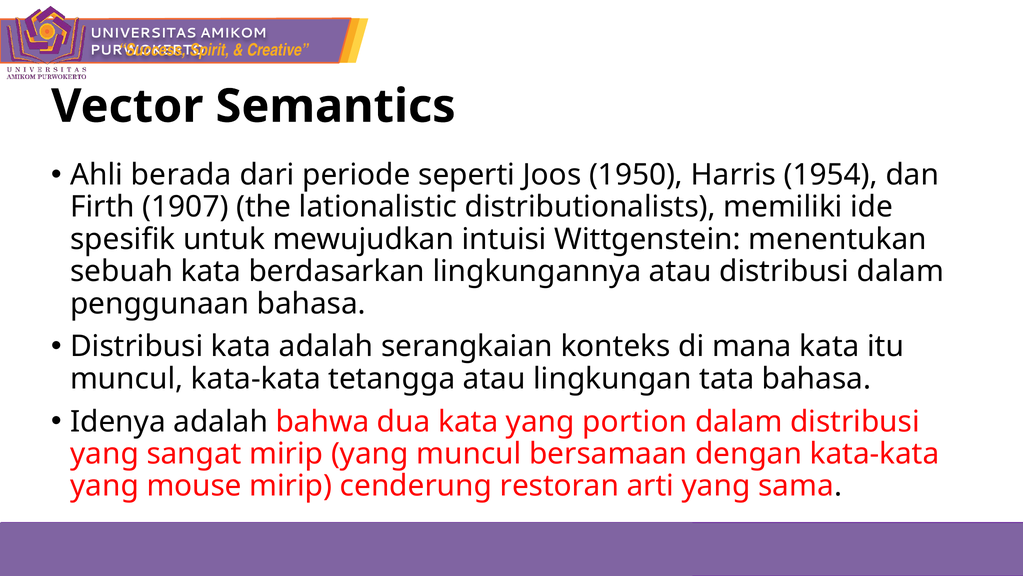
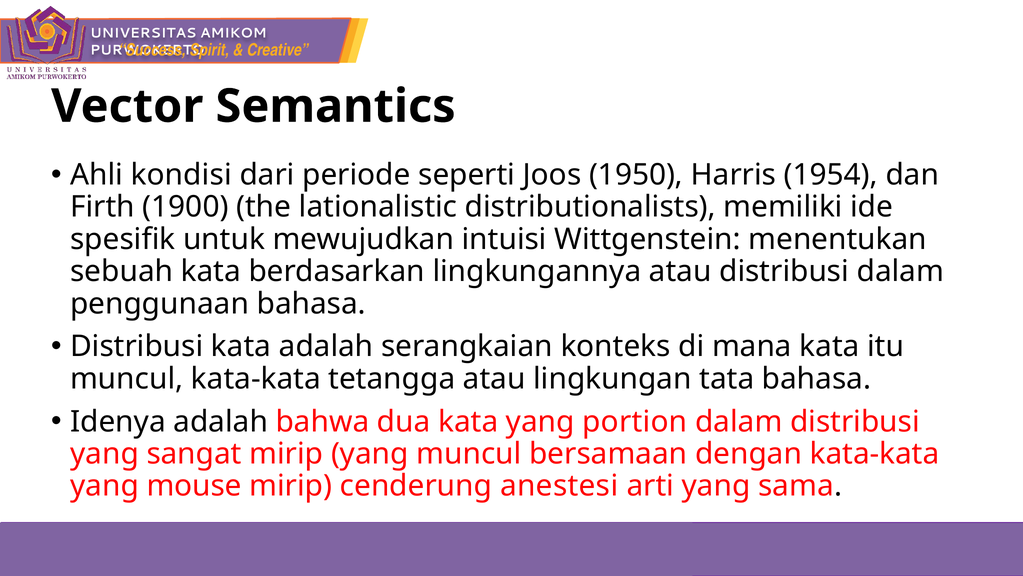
berada: berada -> kondisi
1907: 1907 -> 1900
restoran: restoran -> anestesi
